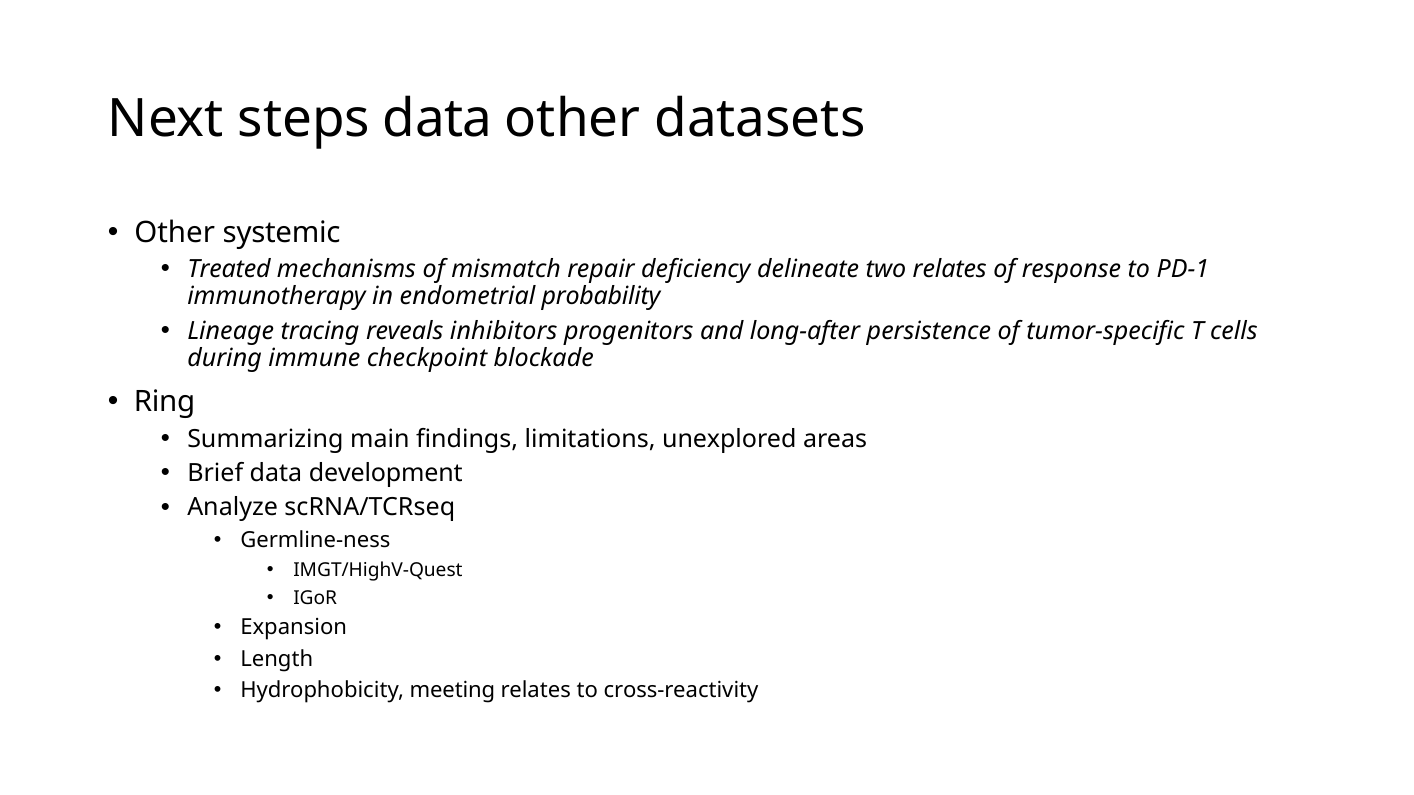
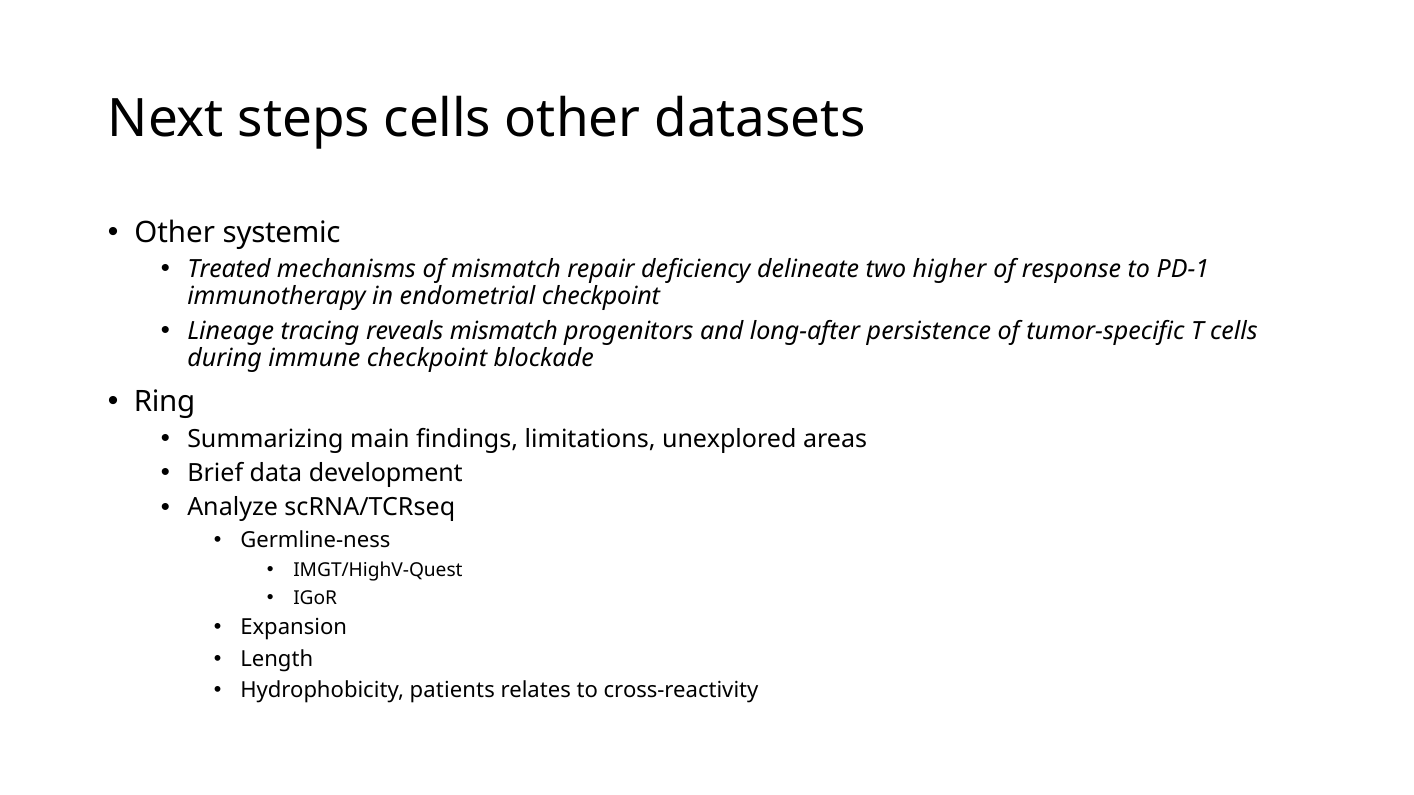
steps data: data -> cells
two relates: relates -> higher
endometrial probability: probability -> checkpoint
reveals inhibitors: inhibitors -> mismatch
meeting: meeting -> patients
